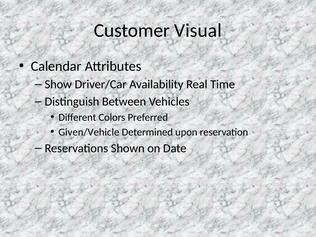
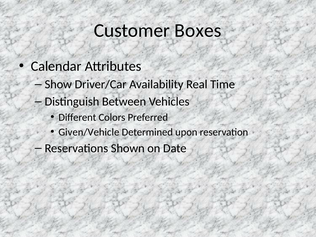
Visual: Visual -> Boxes
